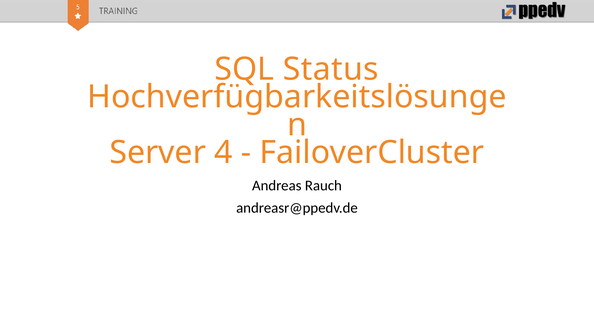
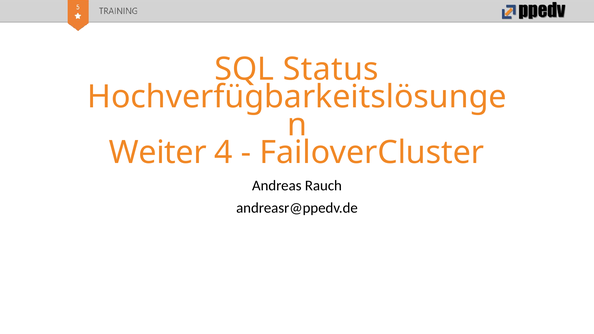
Server: Server -> Weiter
